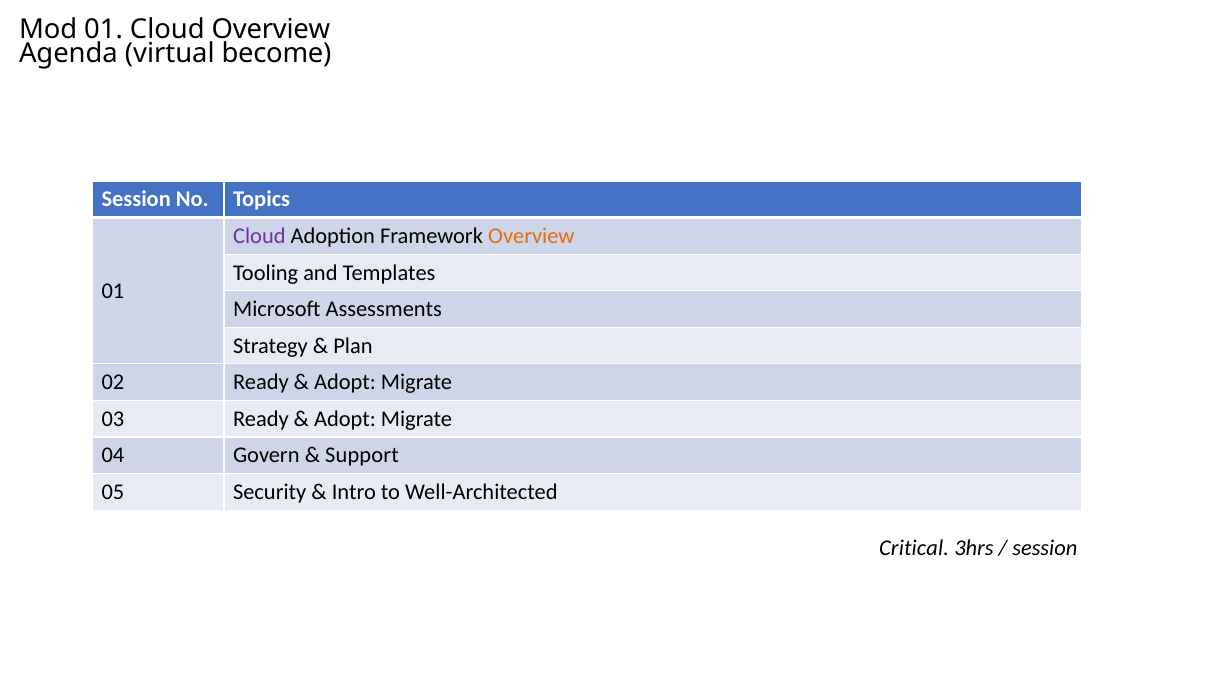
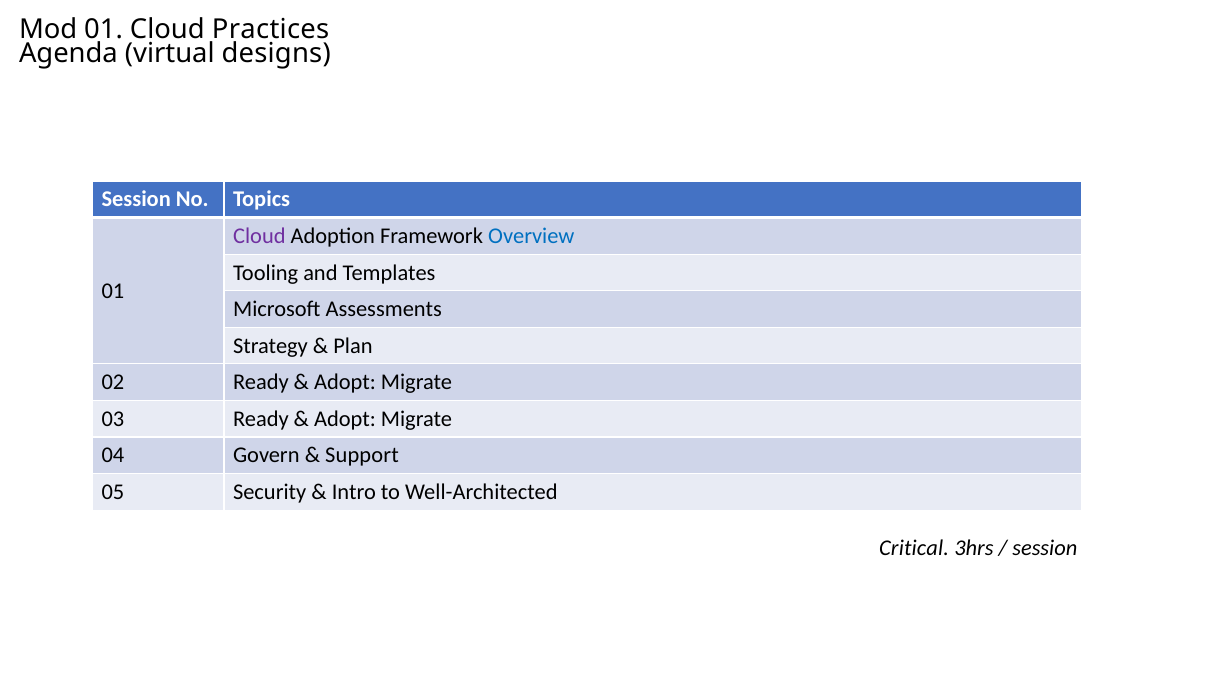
Cloud Overview: Overview -> Practices
become: become -> designs
Overview at (531, 236) colour: orange -> blue
